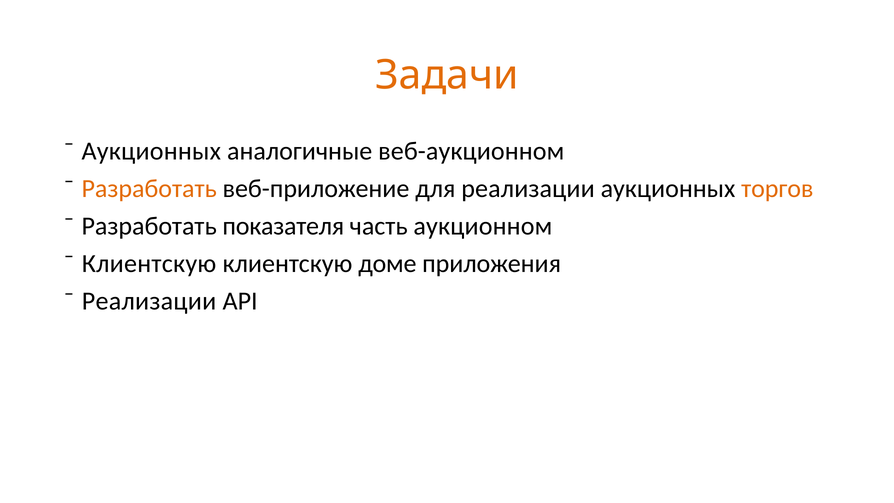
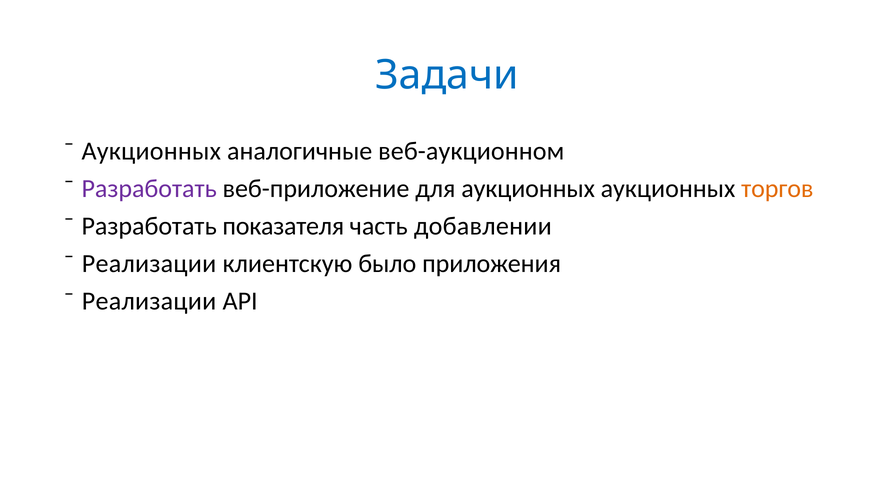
Задачи colour: orange -> blue
Разработать at (149, 189) colour: orange -> purple
для реализации: реализации -> аукционных
аукционном: аукционном -> добавлении
Клиентскую at (149, 264): Клиентскую -> Реализации
доме: доме -> было
